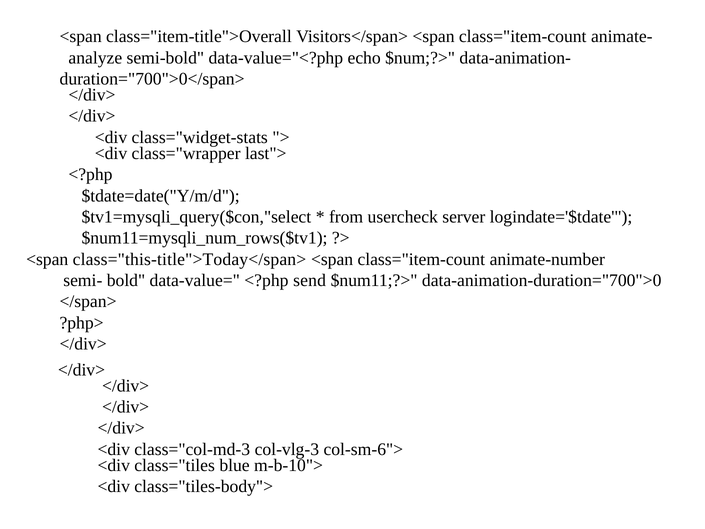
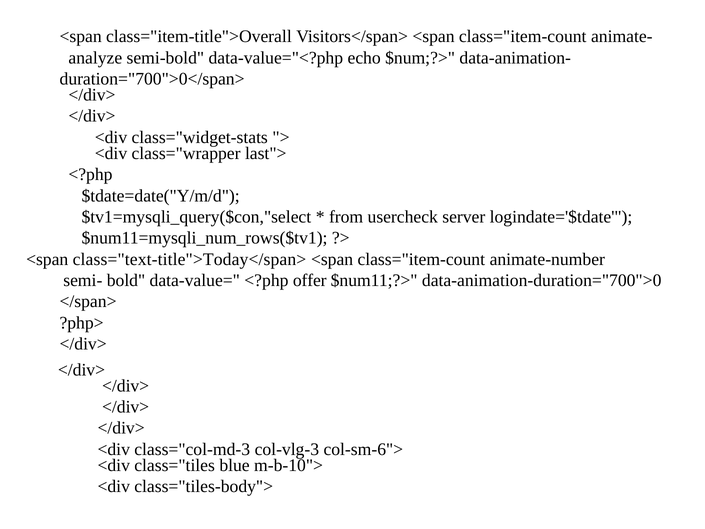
class="this-title">Today</span>: class="this-title">Today</span> -> class="text-title">Today</span>
send: send -> offer
